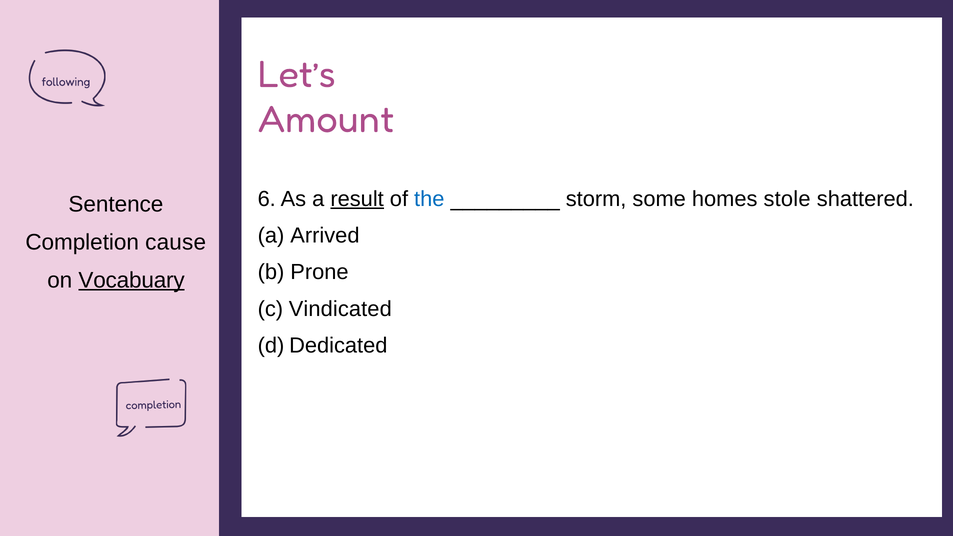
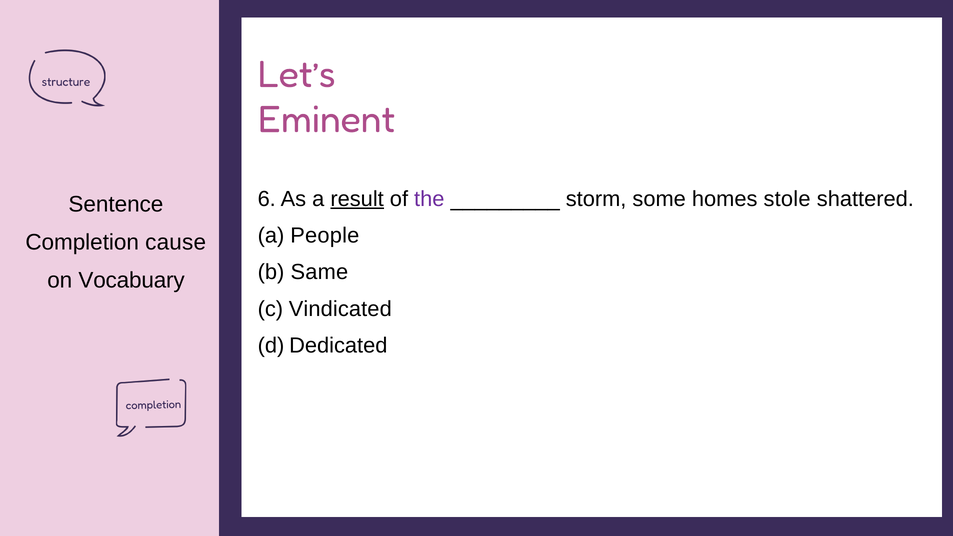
following: following -> structure
Amount: Amount -> Eminent
the colour: blue -> purple
Arrived: Arrived -> People
Prone: Prone -> Same
Vocabuary underline: present -> none
